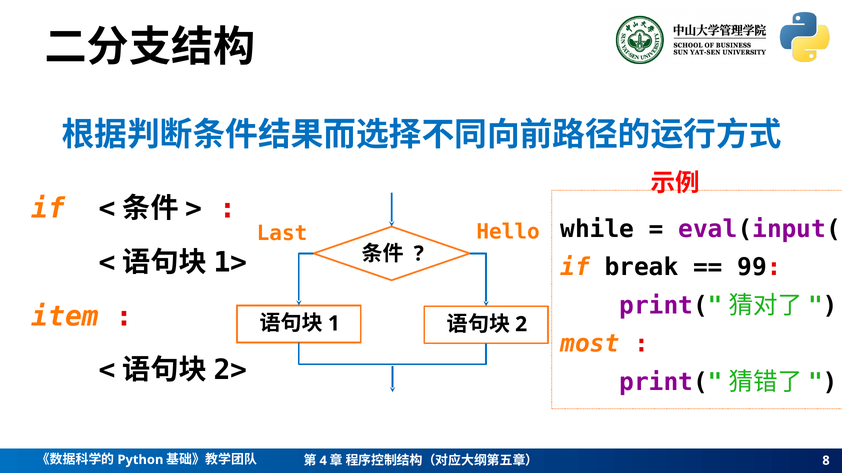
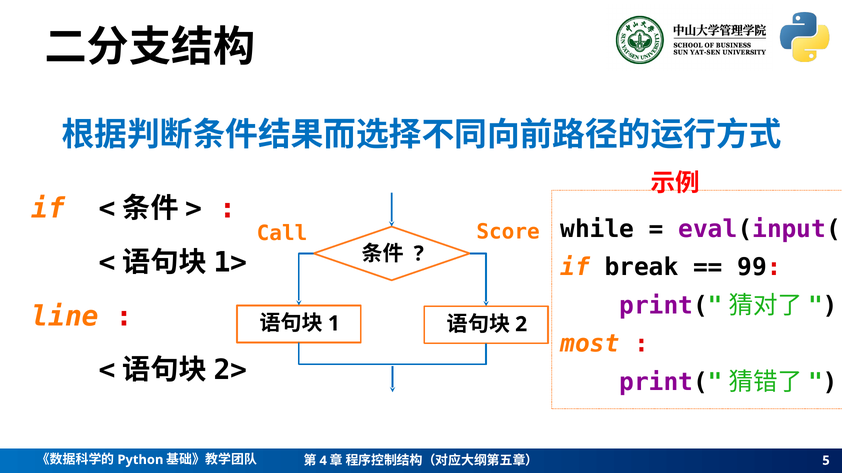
Hello: Hello -> Score
Last: Last -> Call
item: item -> line
8: 8 -> 5
